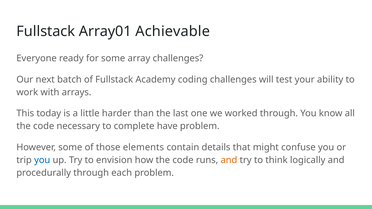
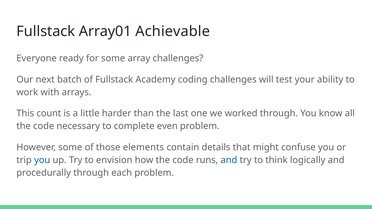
today: today -> count
have: have -> even
and at (229, 160) colour: orange -> blue
